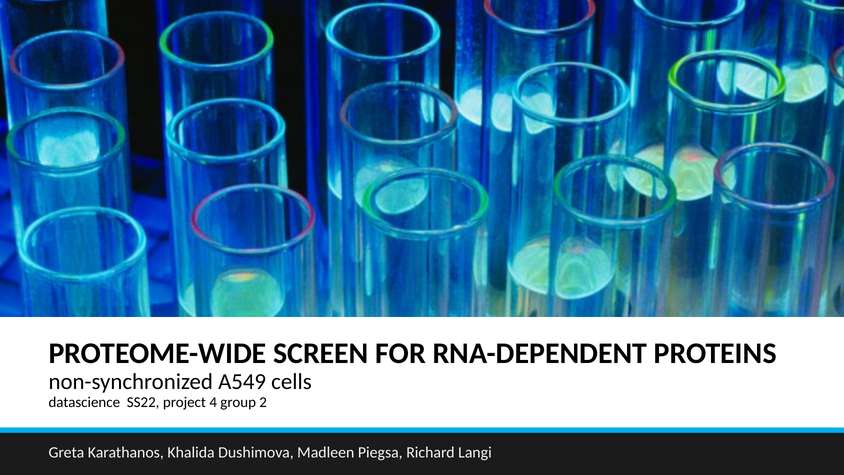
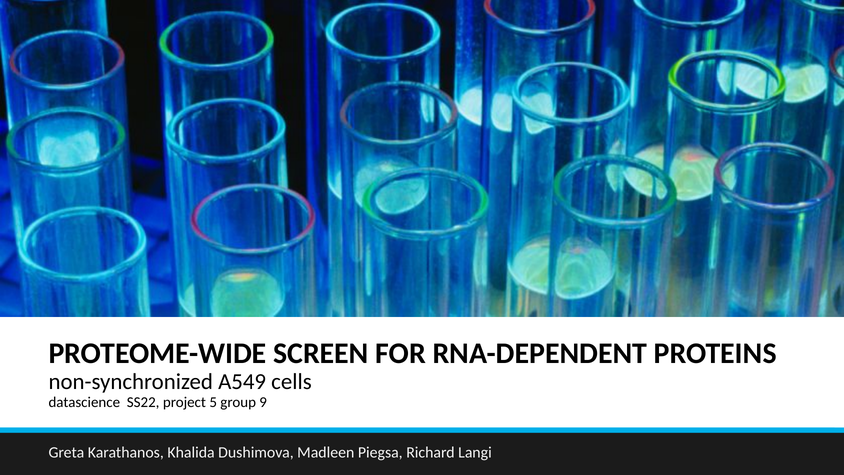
4: 4 -> 5
2: 2 -> 9
